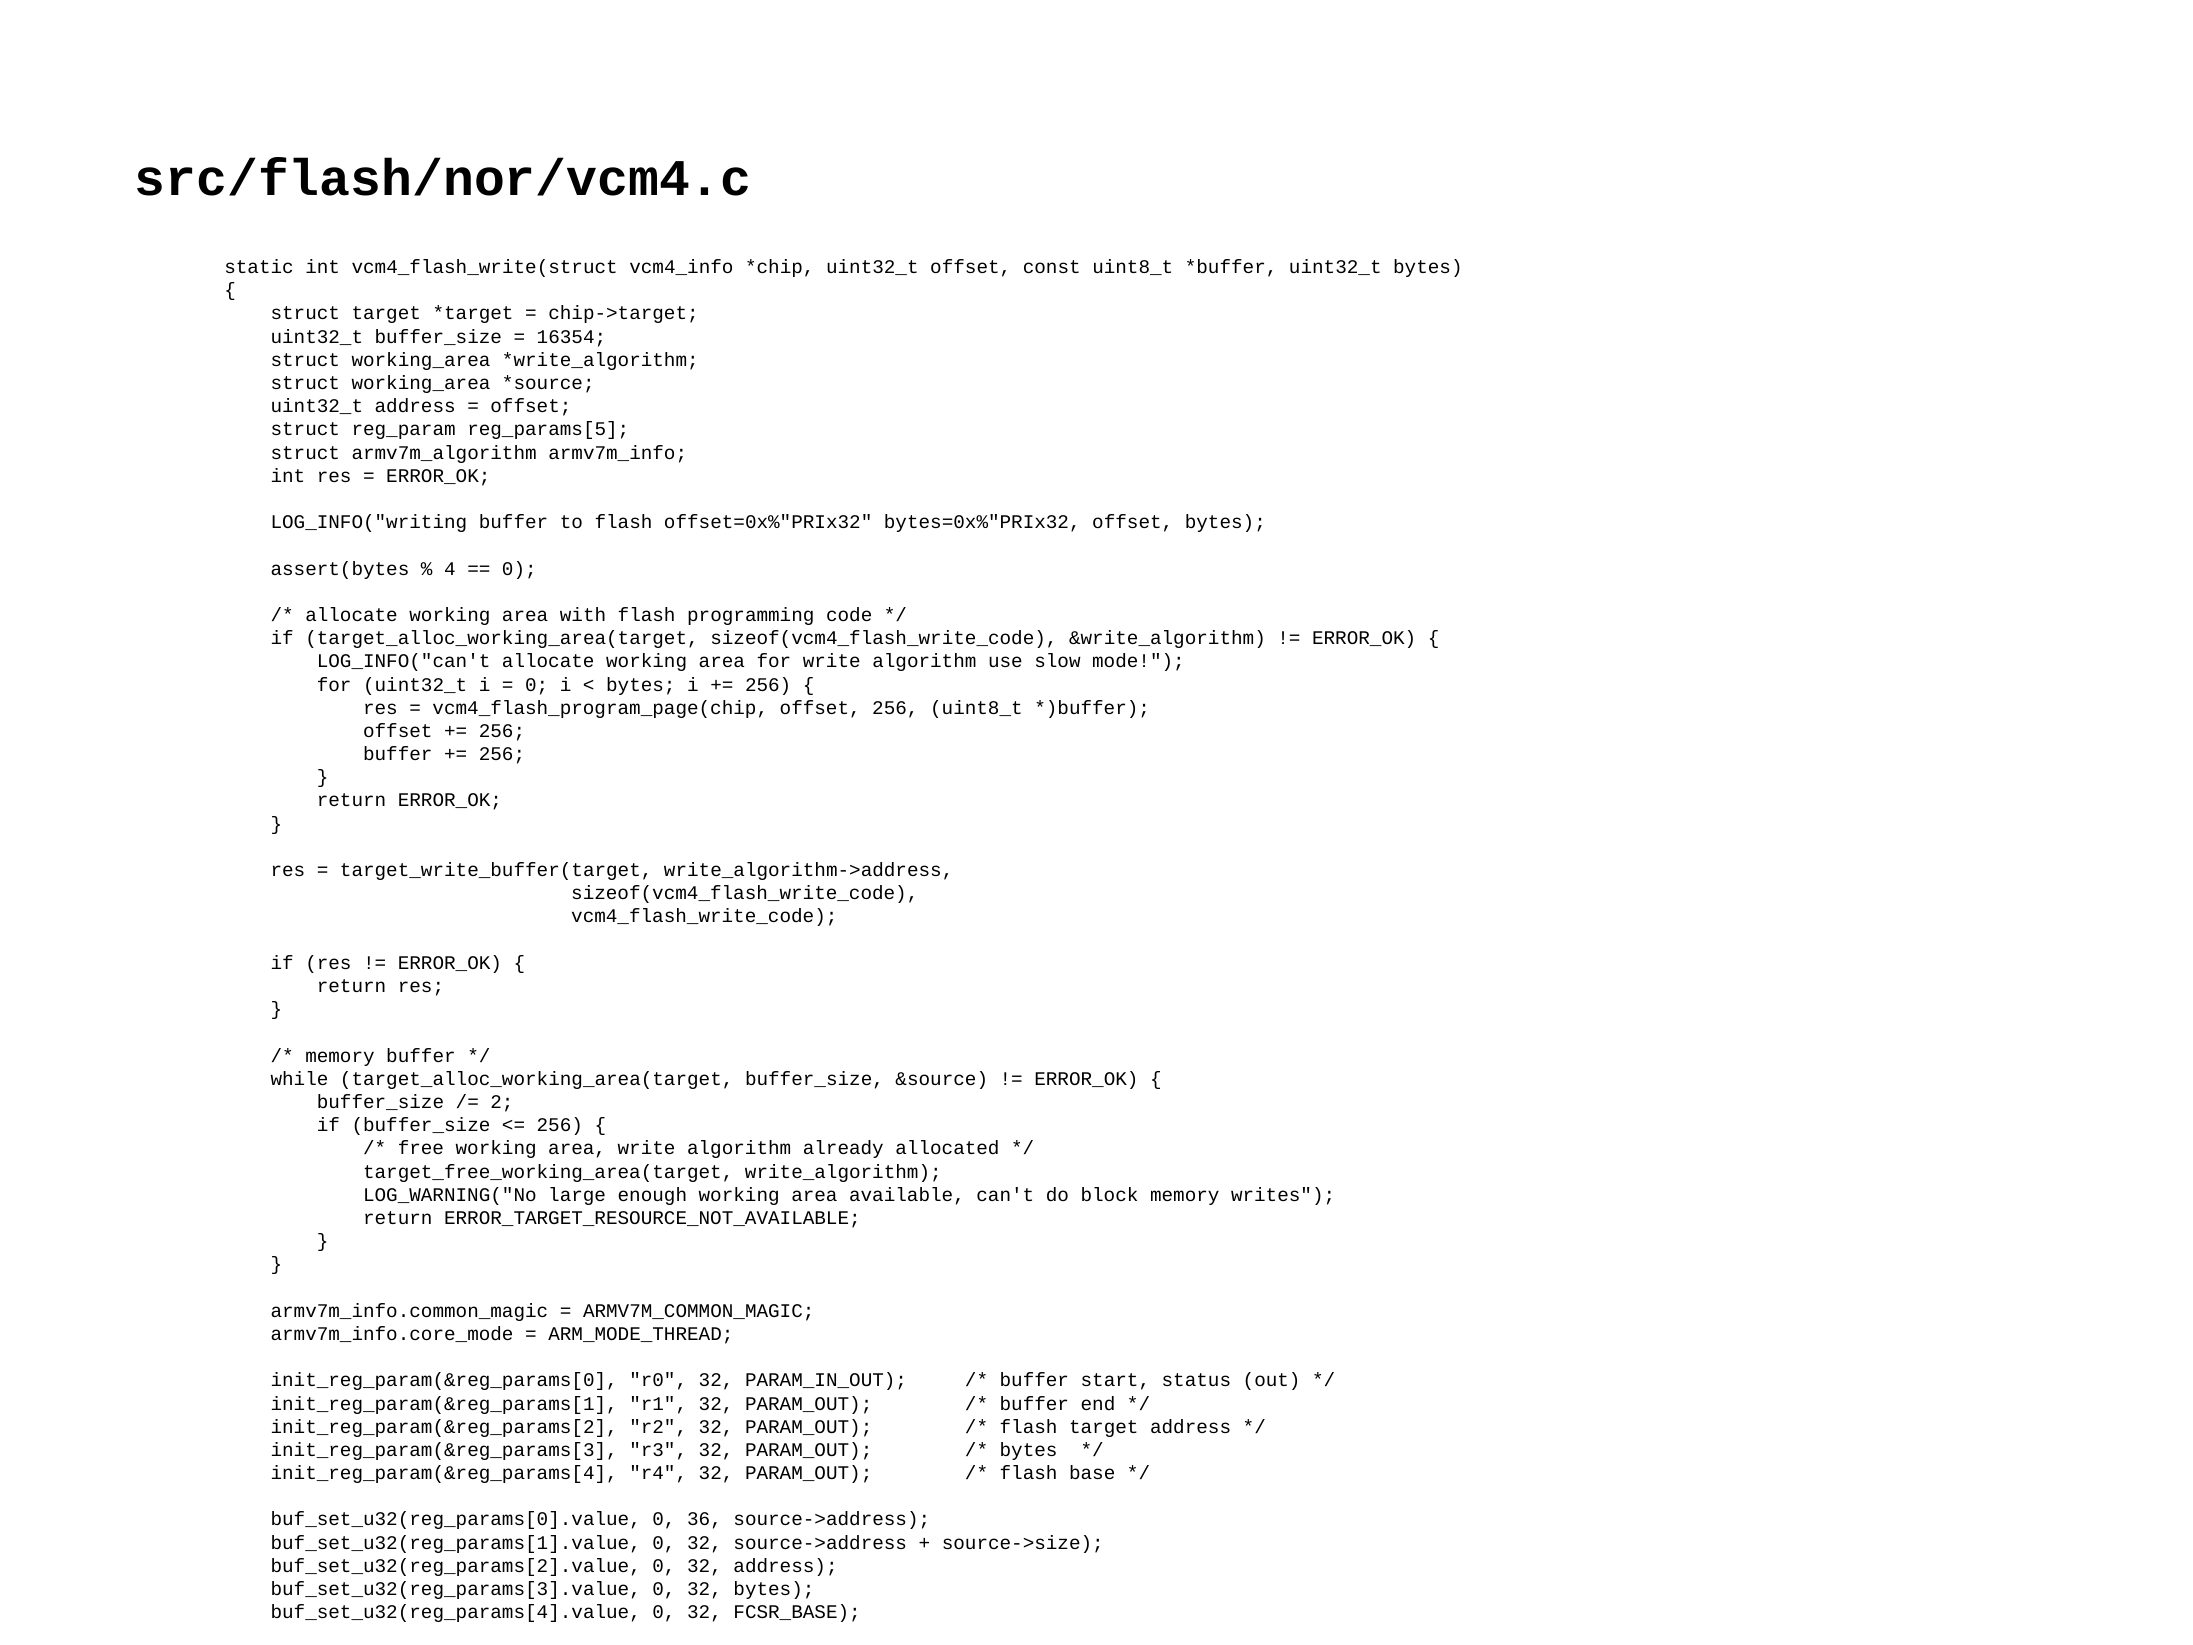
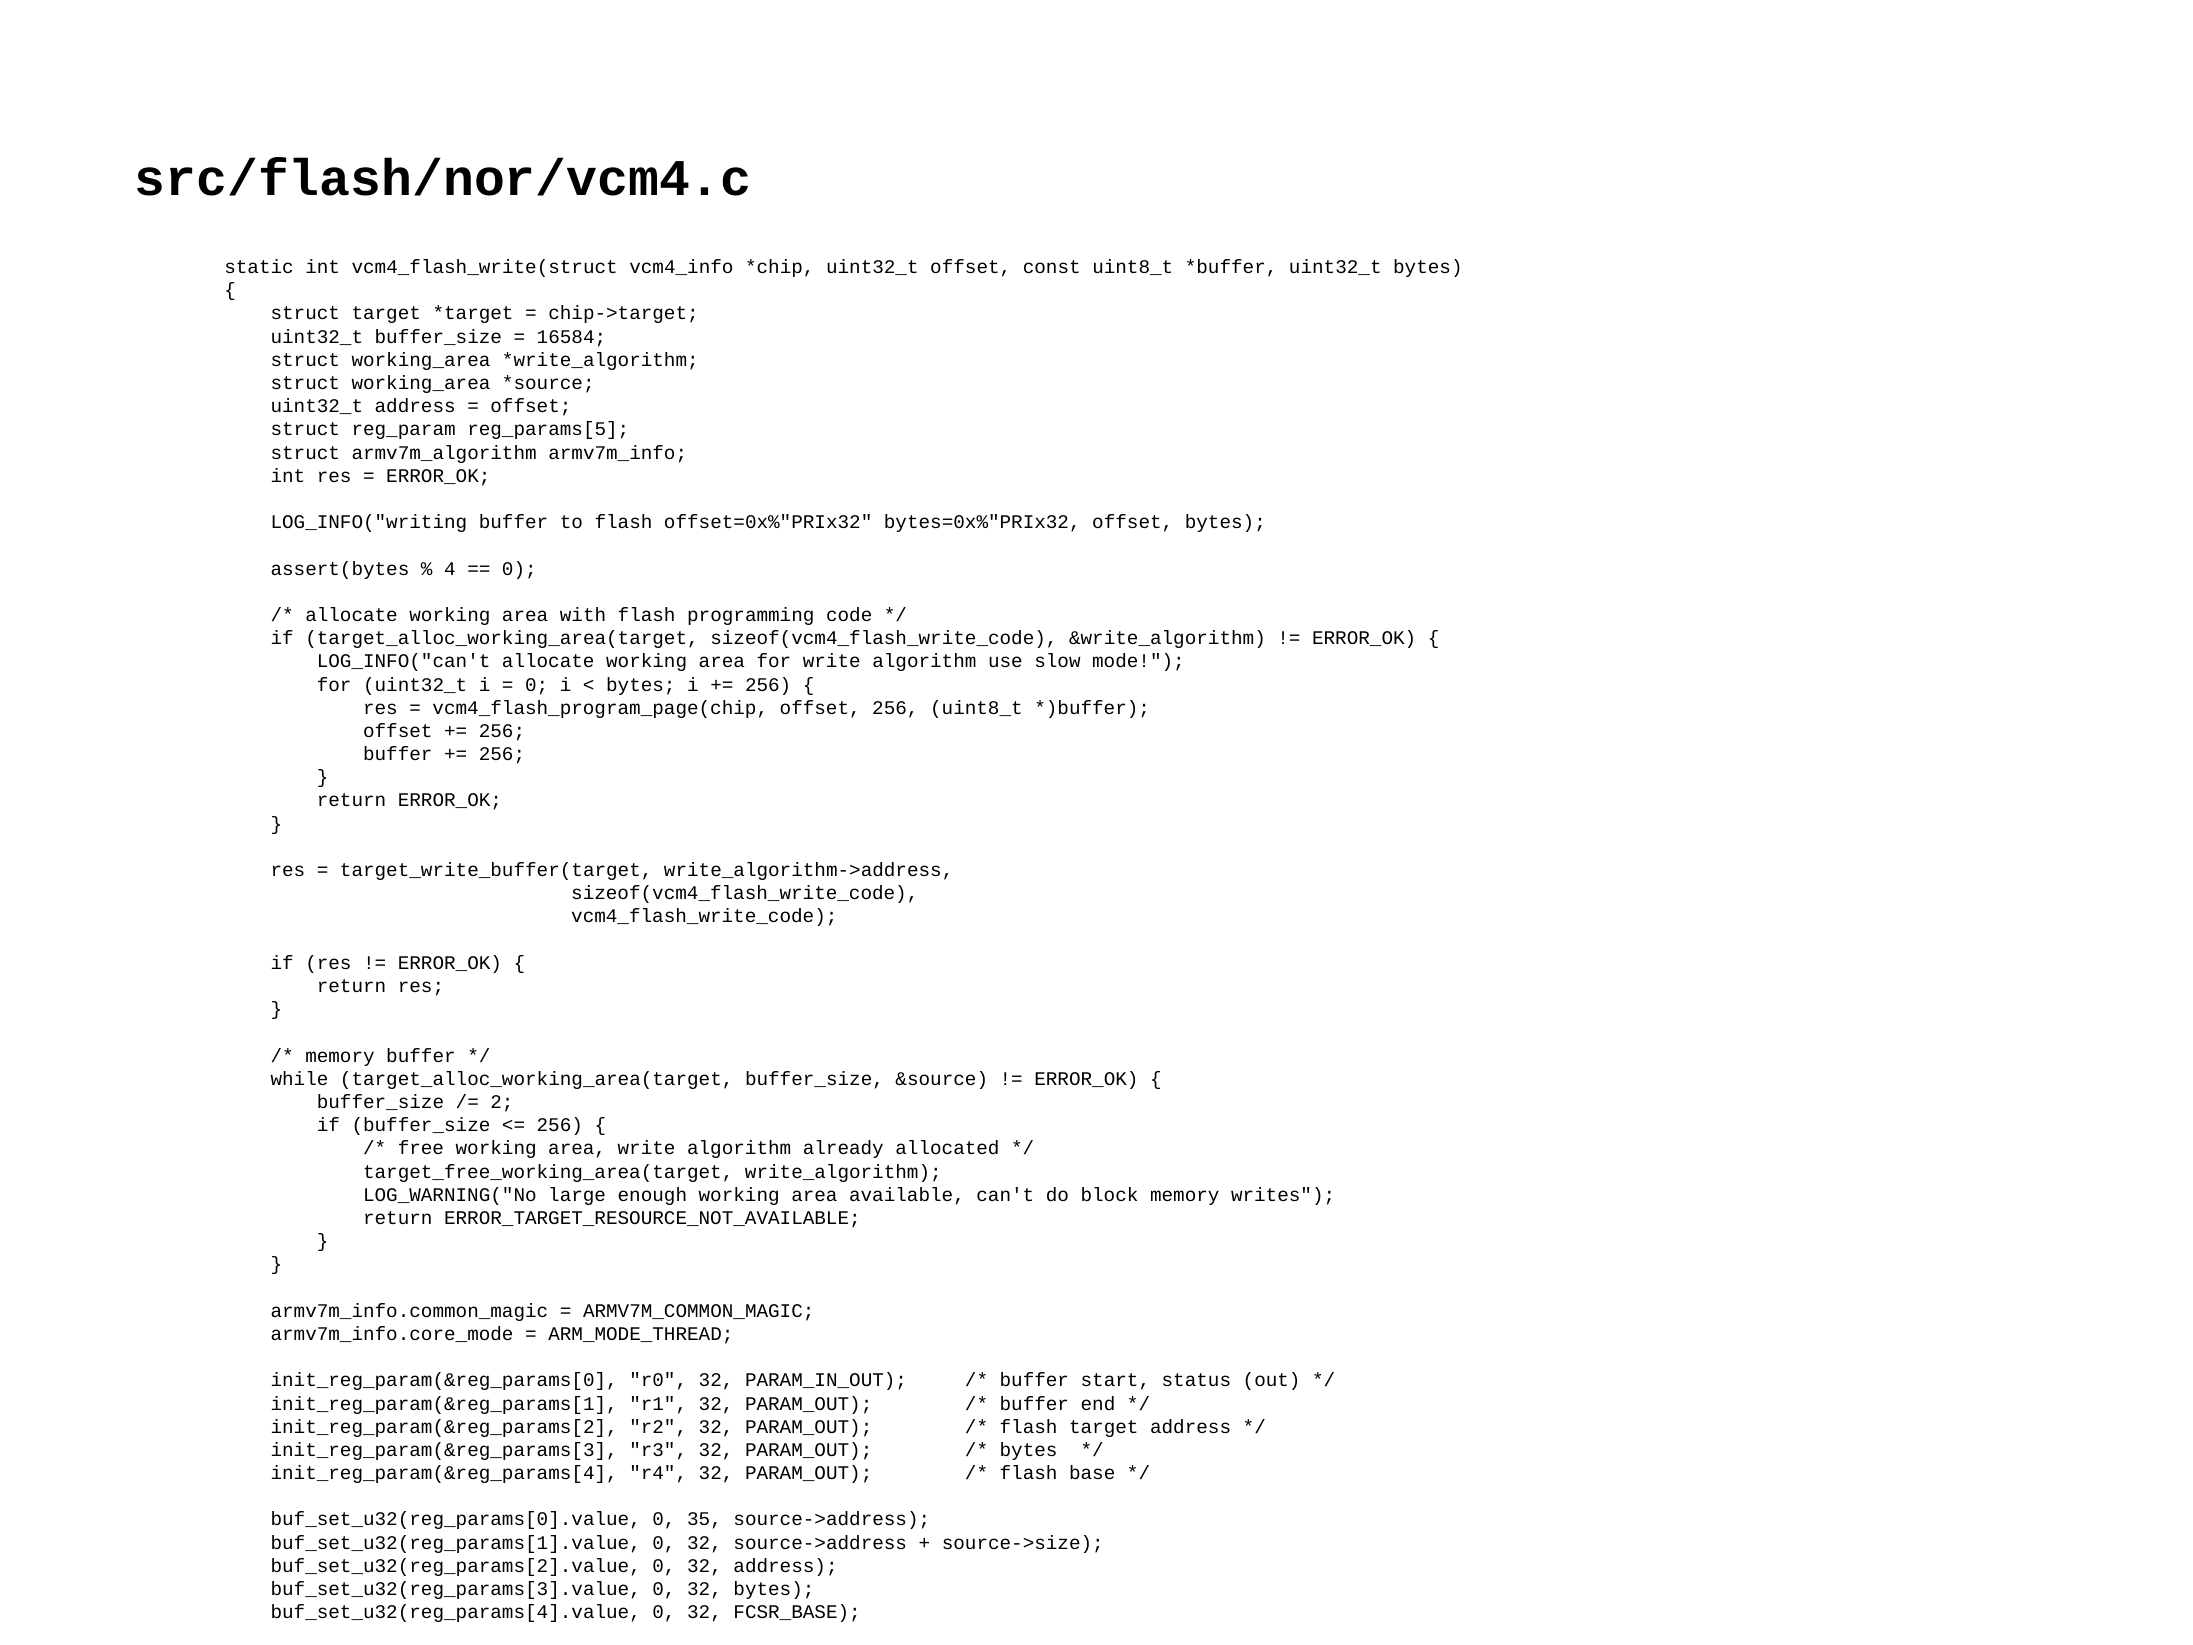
16354: 16354 -> 16584
36: 36 -> 35
